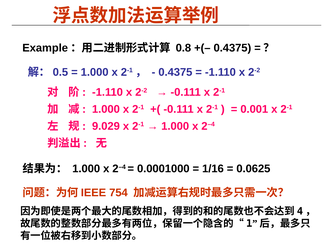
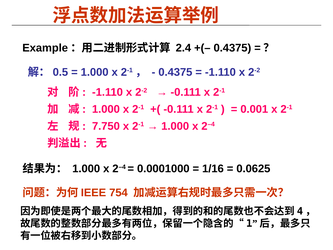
0.8: 0.8 -> 2.4
9.029: 9.029 -> 7.750
